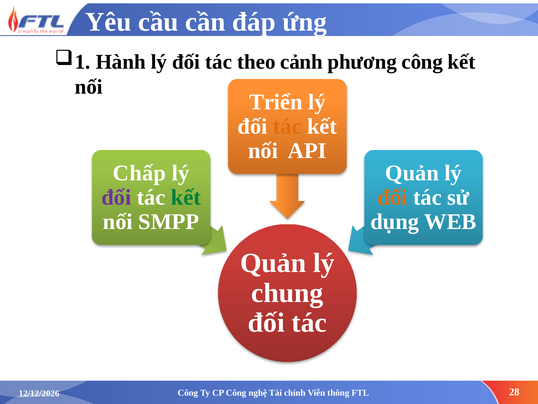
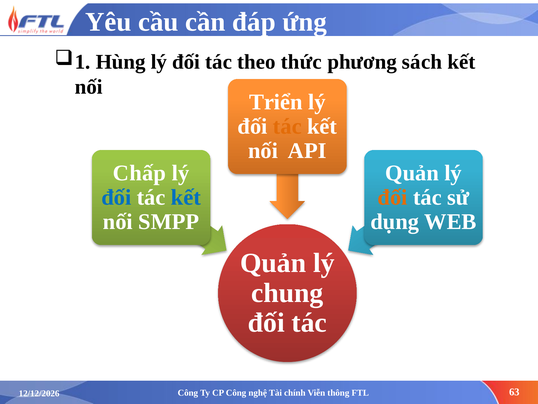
Hành: Hành -> Hùng
cảnh: cảnh -> thức
phương công: công -> sách
đối at (116, 197) colour: purple -> blue
kết at (186, 197) colour: green -> blue
28: 28 -> 63
